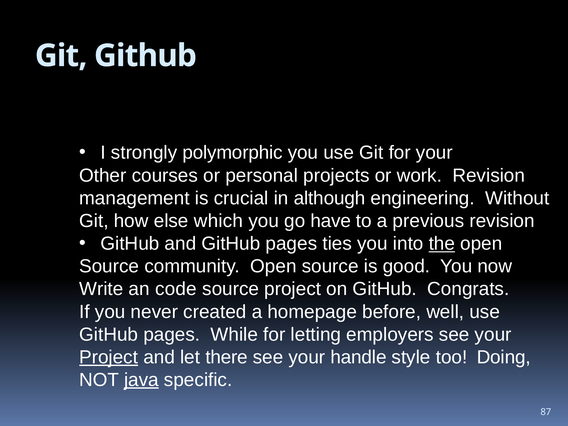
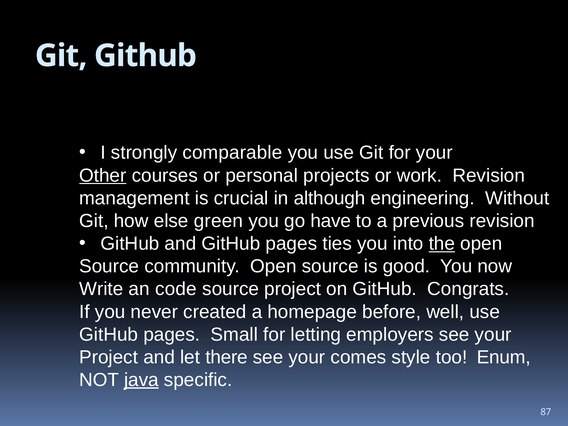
polymorphic: polymorphic -> comparable
Other underline: none -> present
which: which -> green
While: While -> Small
Project at (109, 357) underline: present -> none
handle: handle -> comes
Doing: Doing -> Enum
